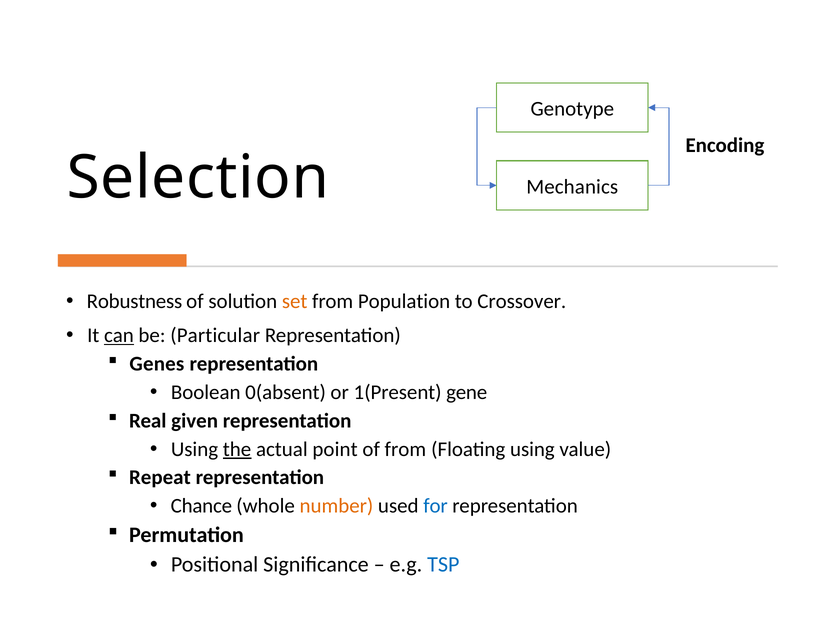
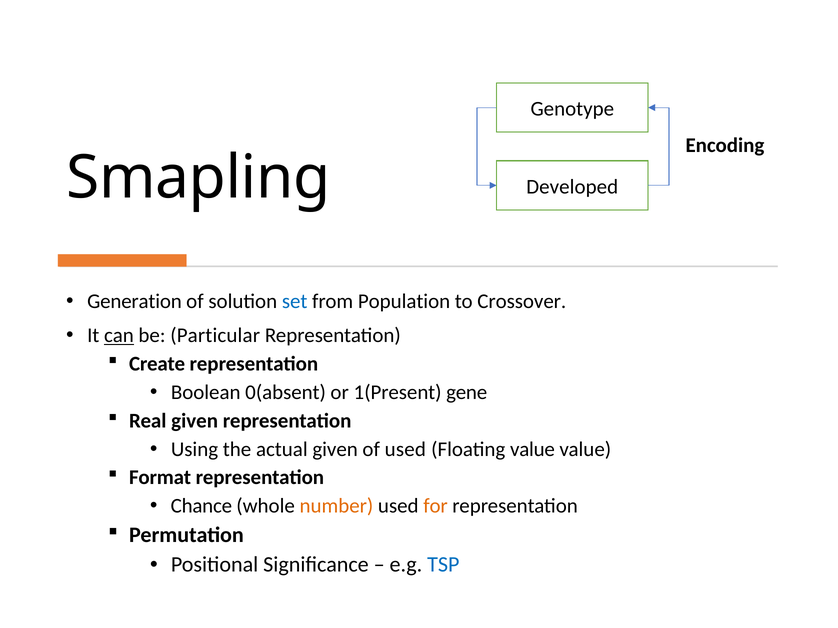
Selection: Selection -> Smapling
Mechanics: Mechanics -> Developed
Robustness: Robustness -> Generation
set colour: orange -> blue
Genes: Genes -> Create
the underline: present -> none
actual point: point -> given
of from: from -> used
Floating using: using -> value
Repeat: Repeat -> Format
for colour: blue -> orange
